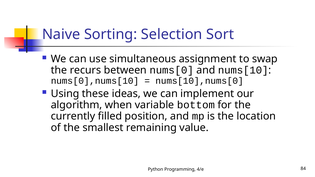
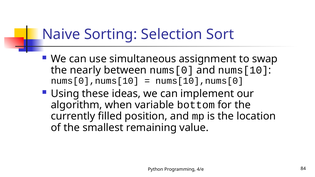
recurs: recurs -> nearly
